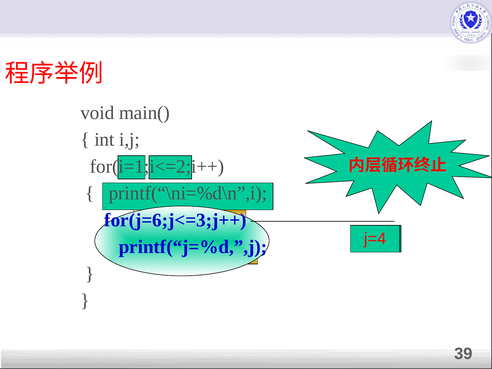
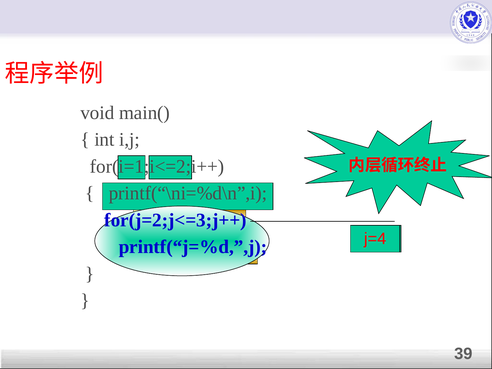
for(j=6;j<=3;j++: for(j=6;j<=3;j++ -> for(j=2;j<=3;j++
